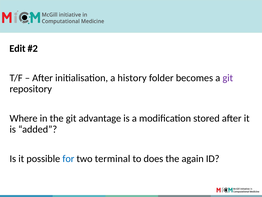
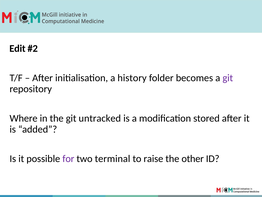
advantage: advantage -> untracked
for colour: blue -> purple
does: does -> raise
again: again -> other
